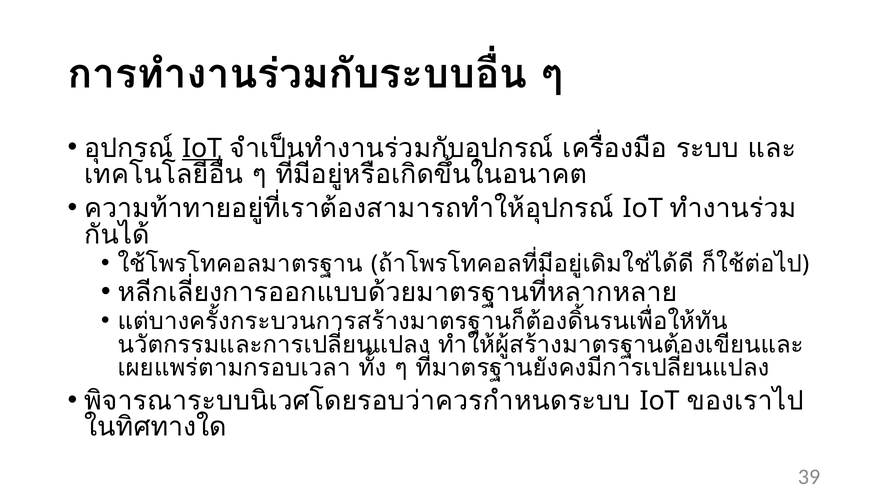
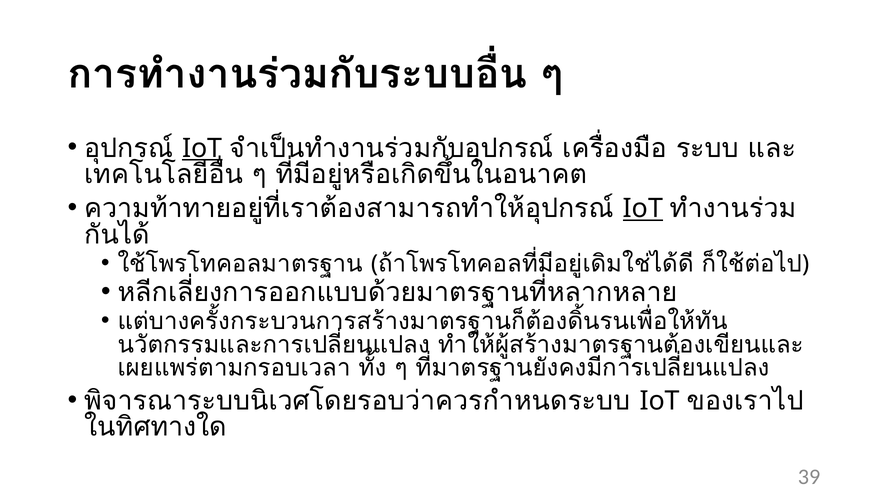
IoT at (643, 209) underline: none -> present
